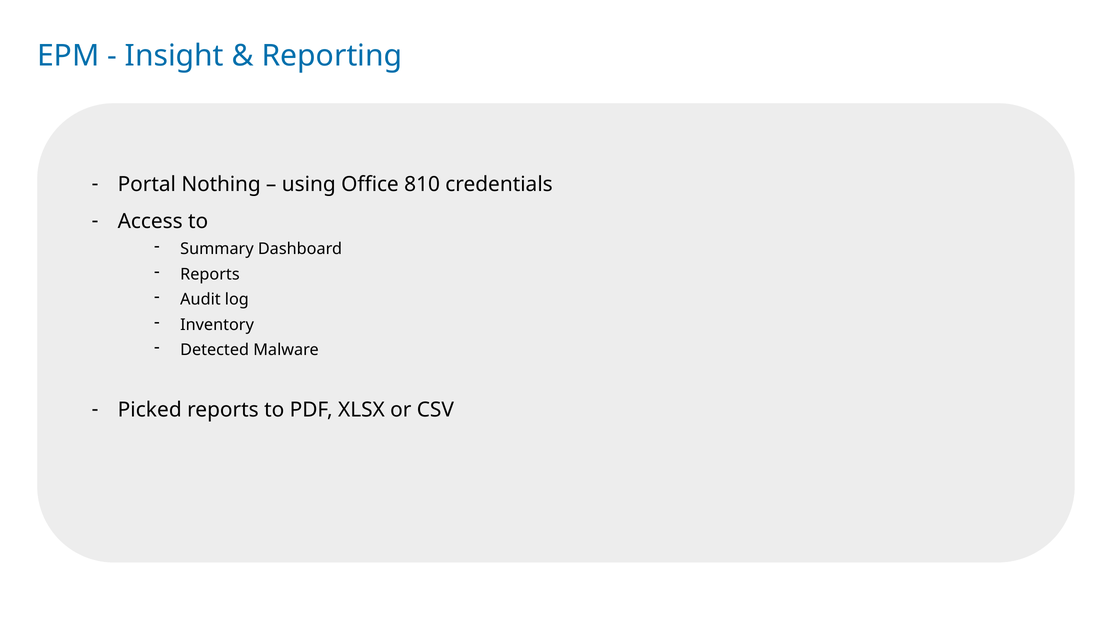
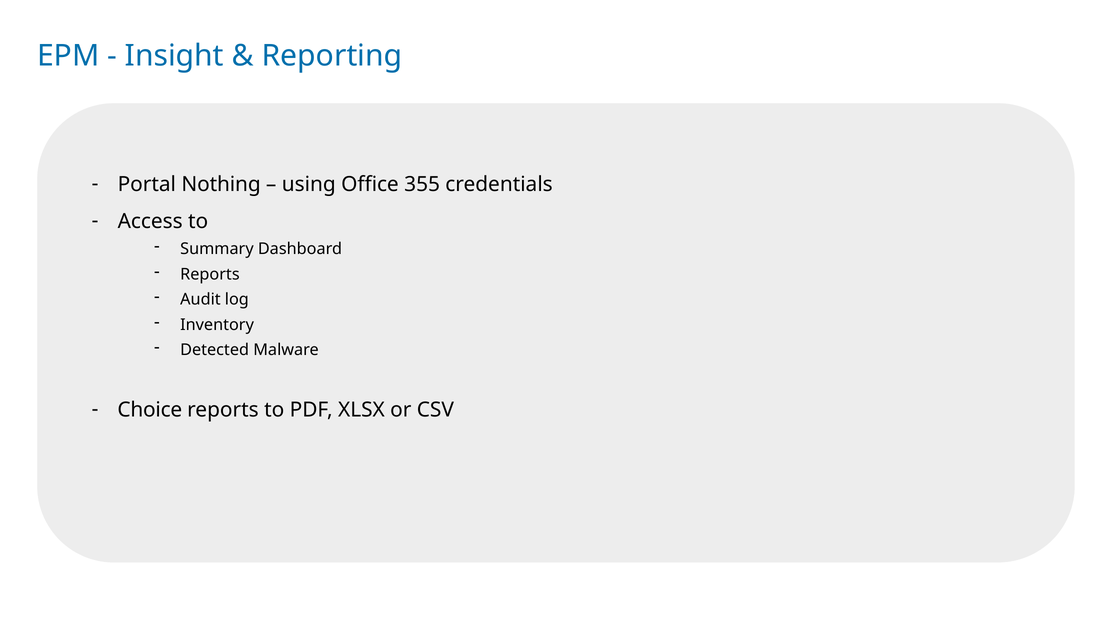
810: 810 -> 355
Picked: Picked -> Choice
